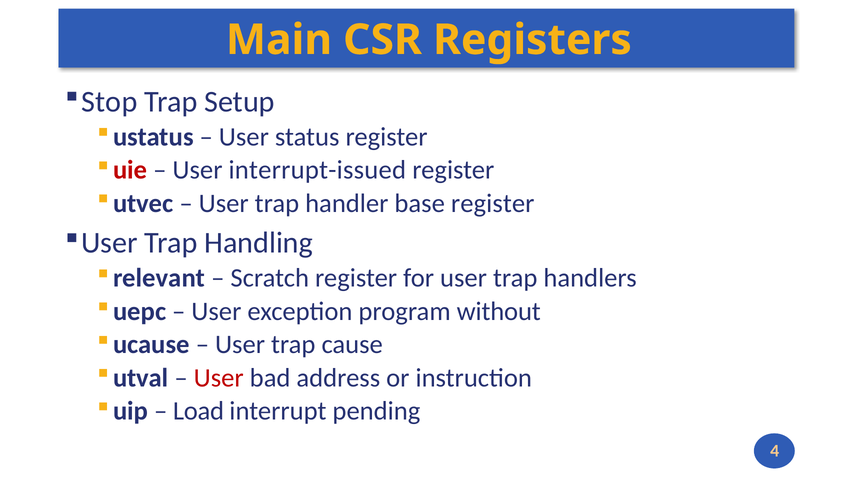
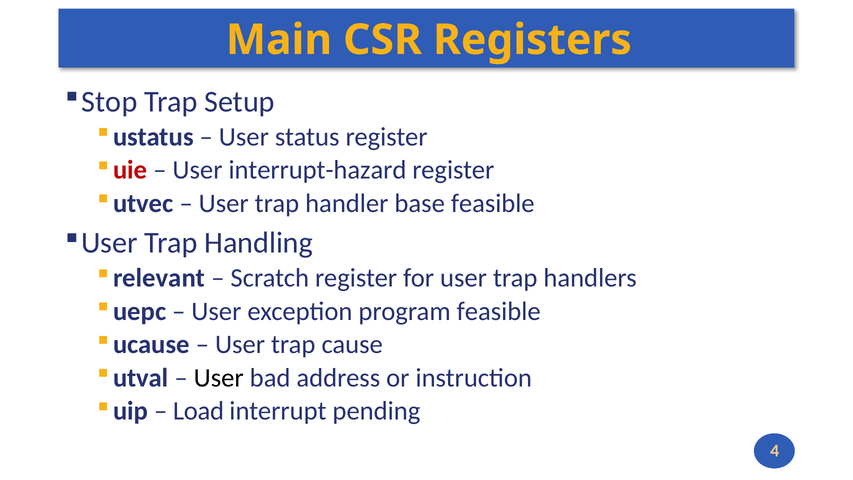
interrupt-issued: interrupt-issued -> interrupt-hazard
base register: register -> feasible
program without: without -> feasible
User at (219, 378) colour: red -> black
